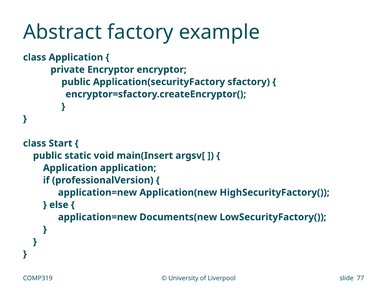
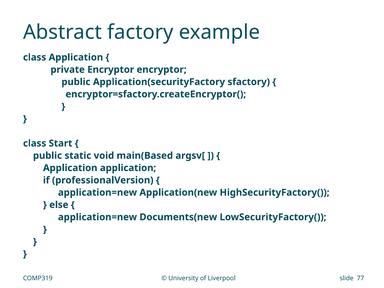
main(Insert: main(Insert -> main(Based
